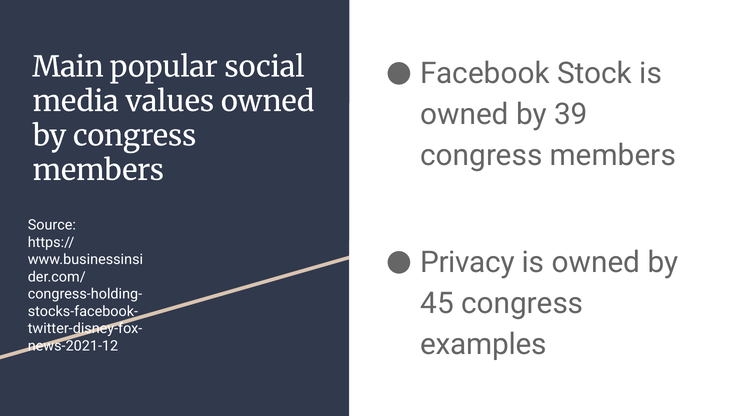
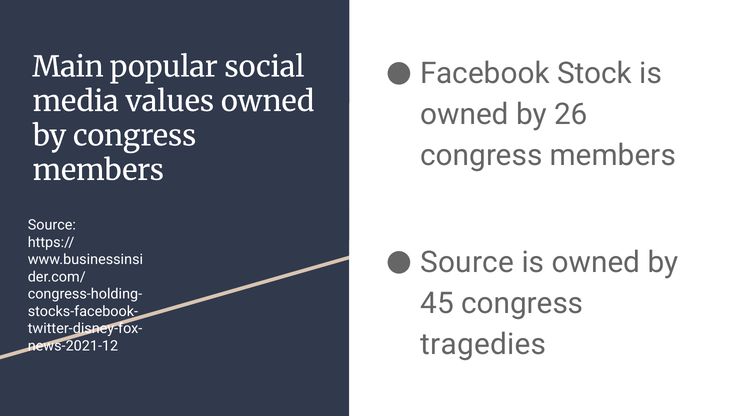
39: 39 -> 26
Privacy at (467, 262): Privacy -> Source
examples: examples -> tragedies
